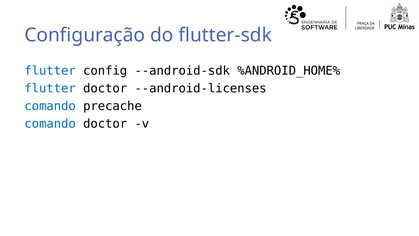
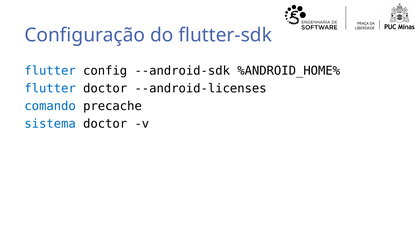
comando at (50, 124): comando -> sistema
